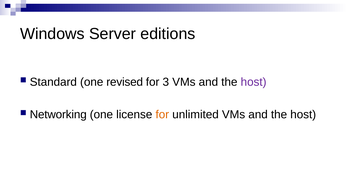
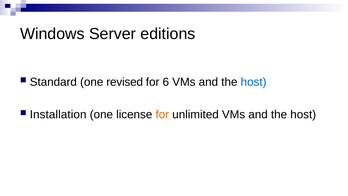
3: 3 -> 6
host at (254, 82) colour: purple -> blue
Networking: Networking -> Installation
